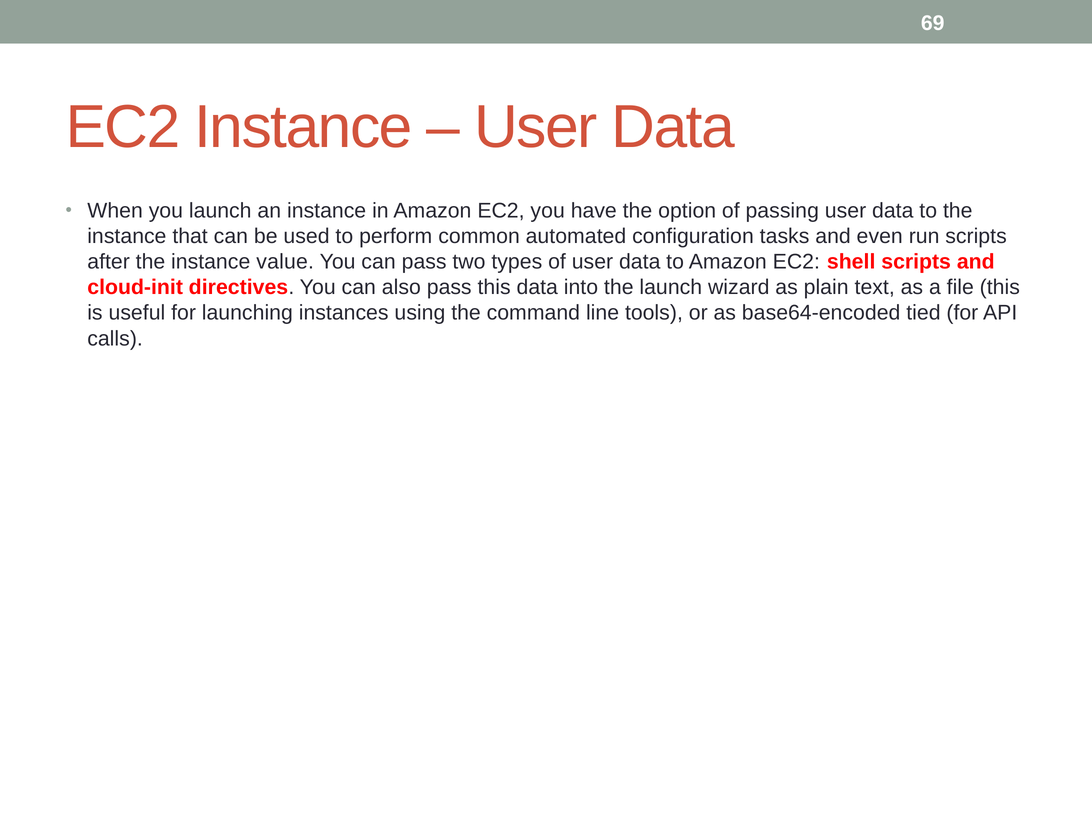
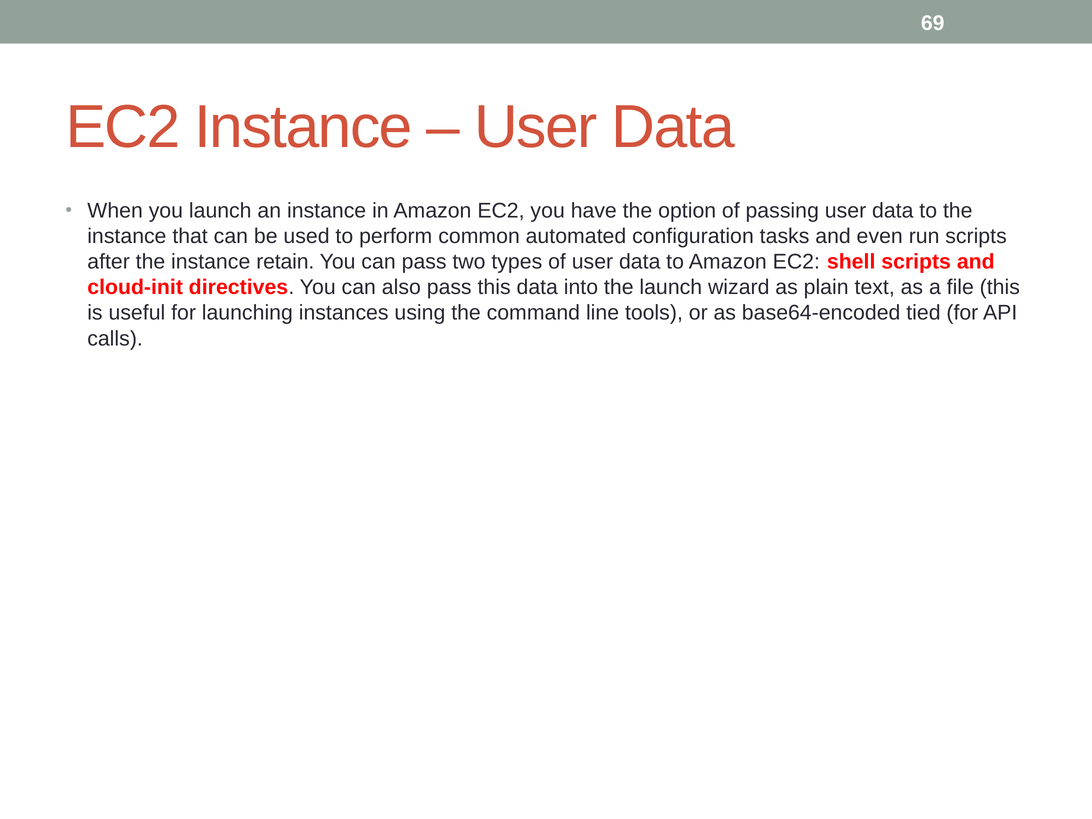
value: value -> retain
